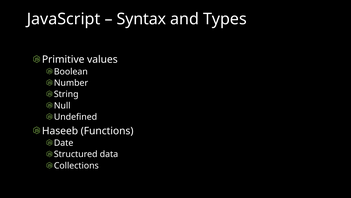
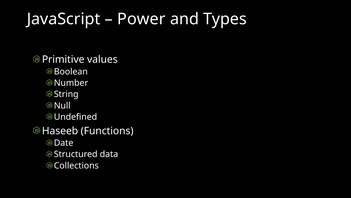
Syntax: Syntax -> Power
